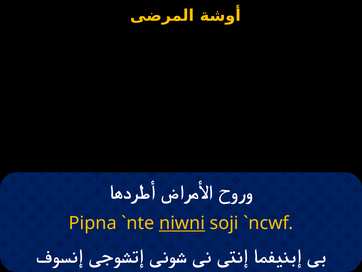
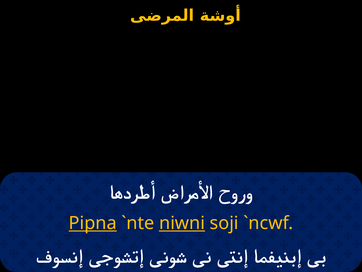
Pipna underline: none -> present
